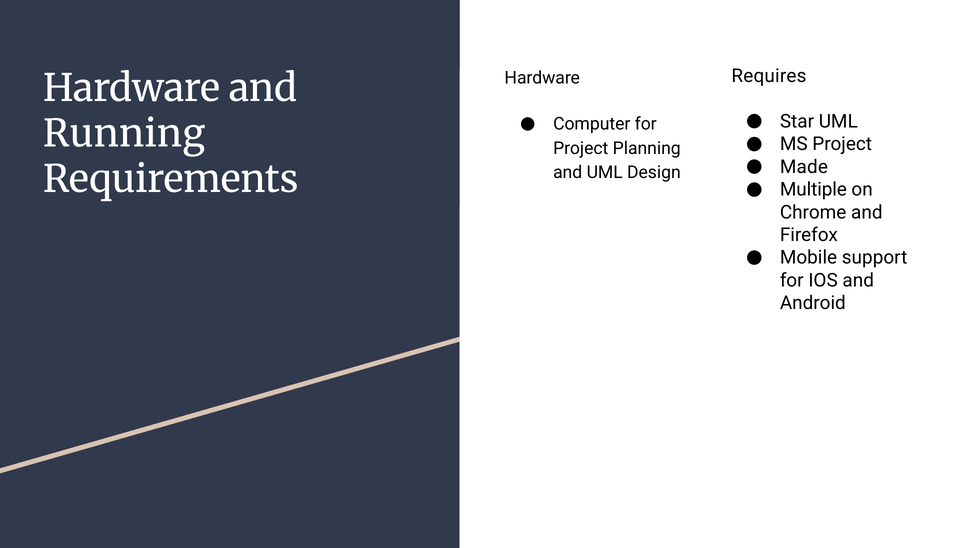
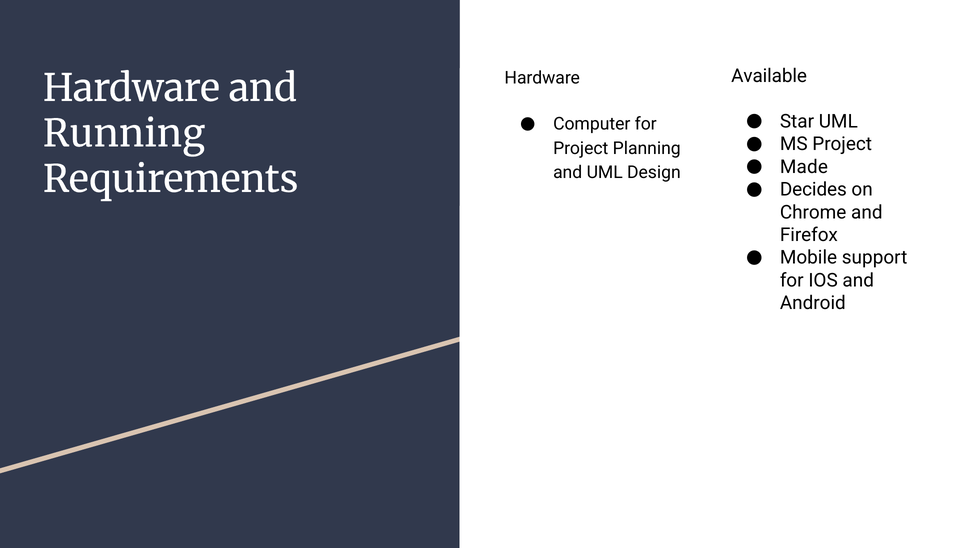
Requires: Requires -> Available
Multiple: Multiple -> Decides
